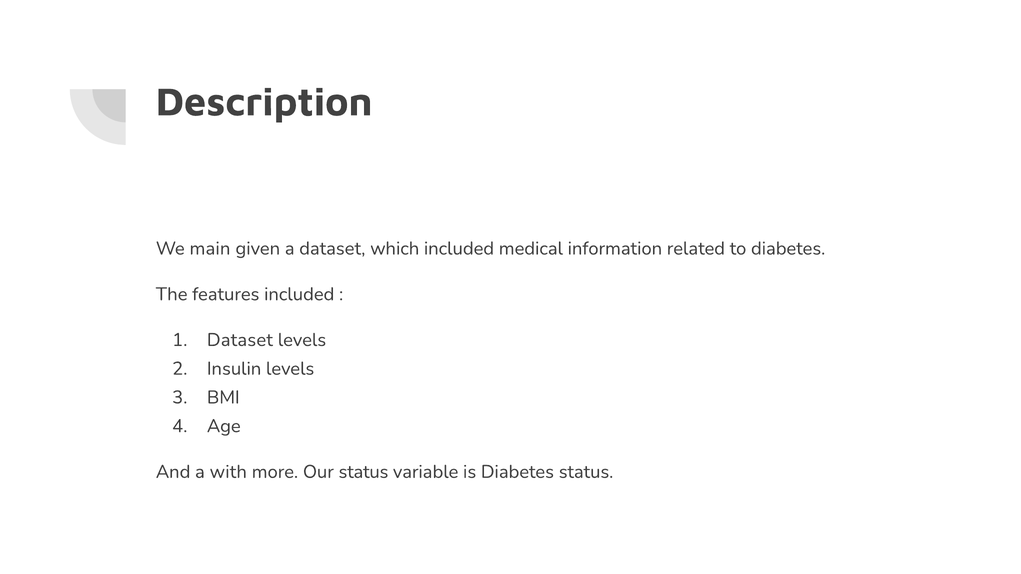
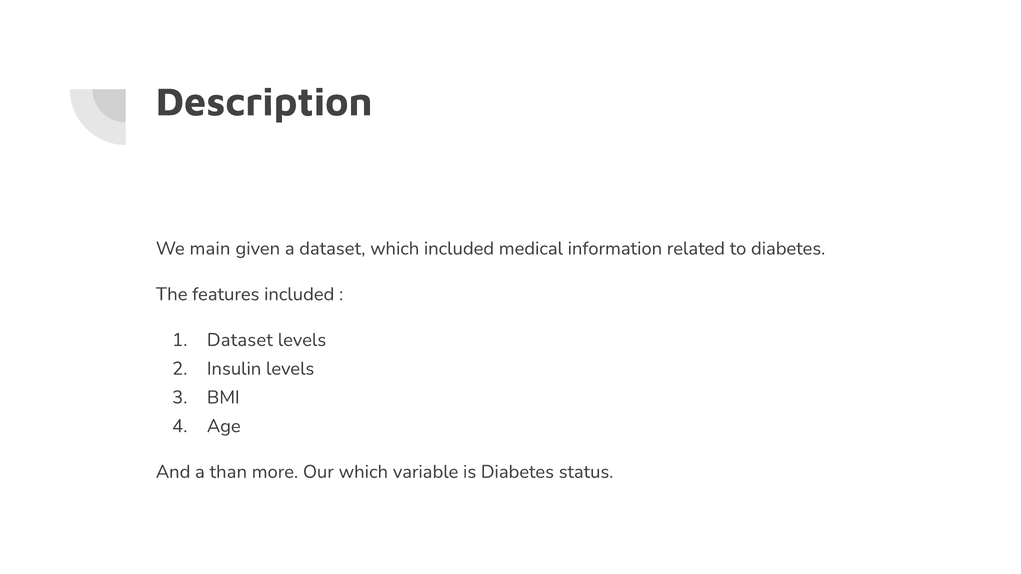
with: with -> than
Our status: status -> which
